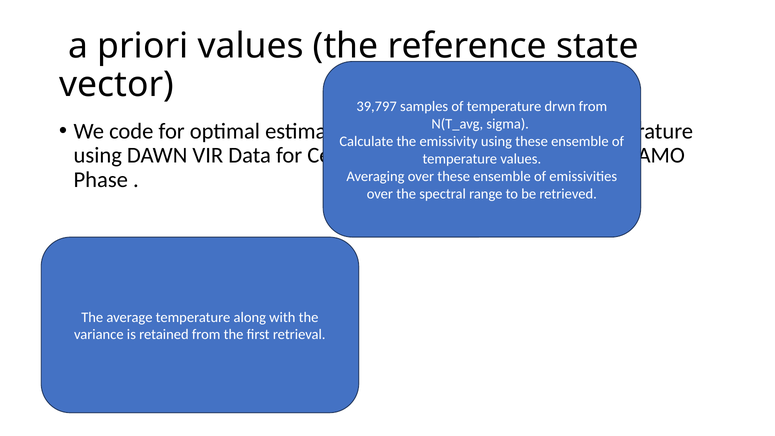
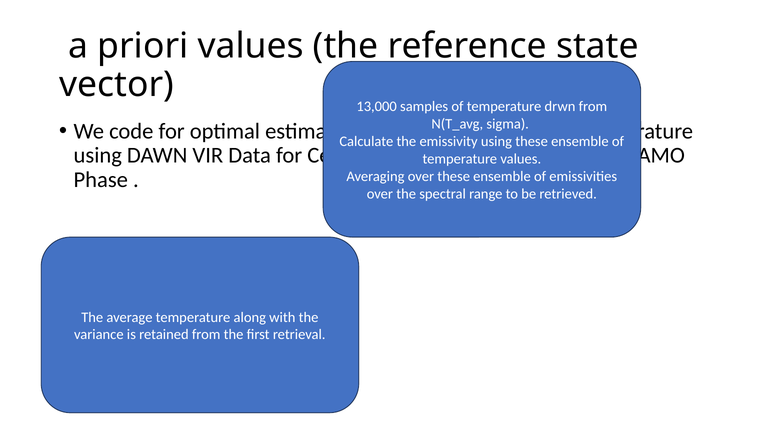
39,797: 39,797 -> 13,000
